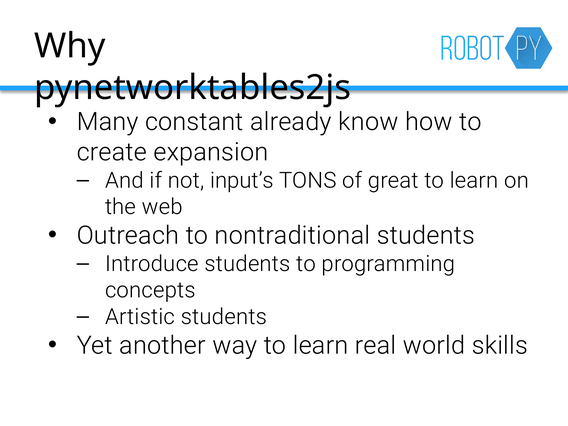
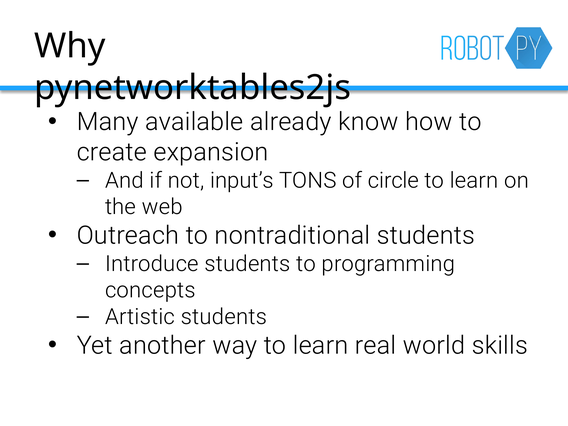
constant: constant -> available
great: great -> circle
